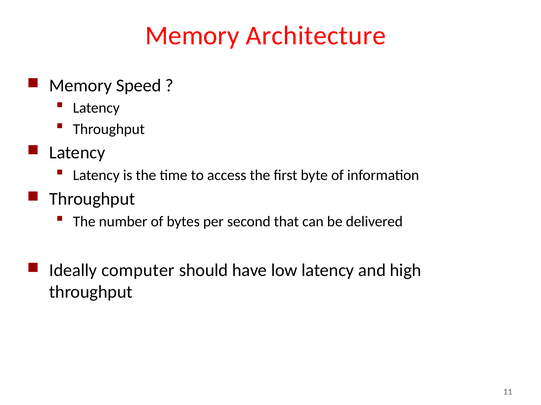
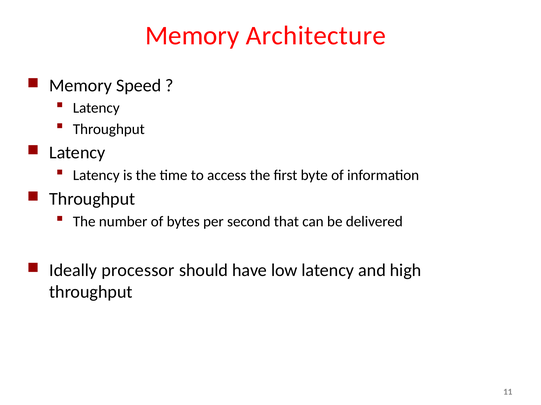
computer: computer -> processor
